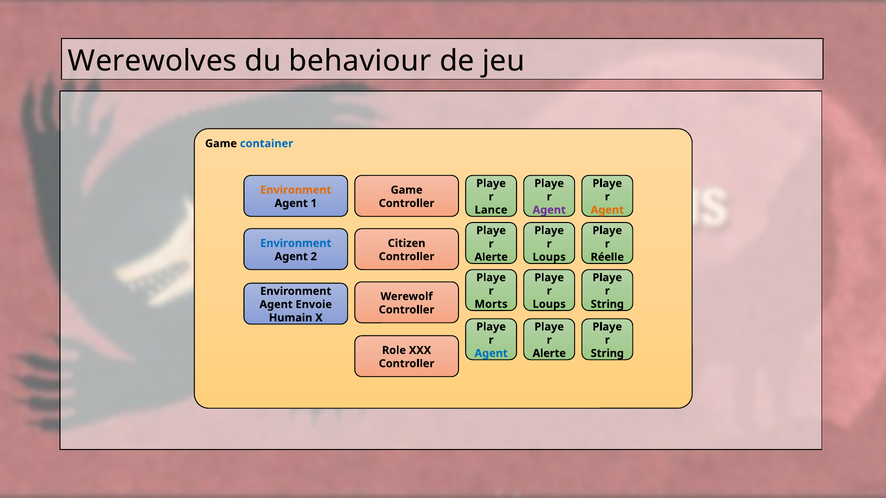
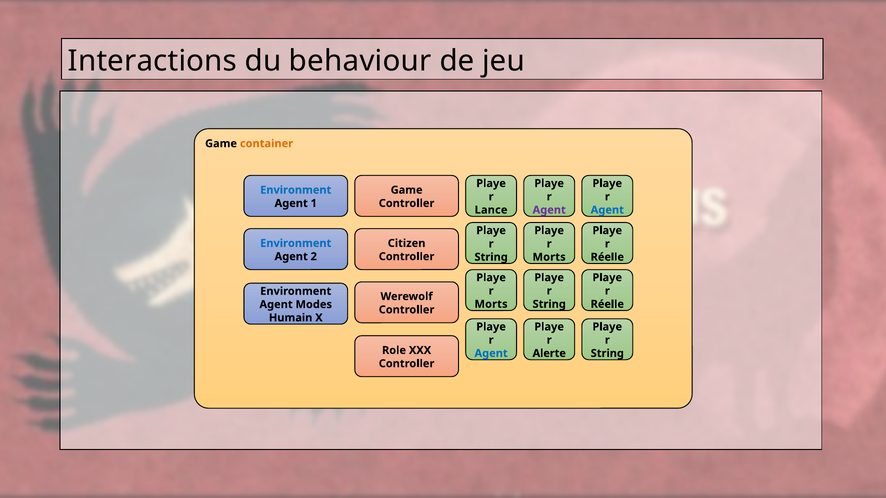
Werewolves: Werewolves -> Interactions
container colour: blue -> orange
Environment at (296, 190) colour: orange -> blue
Agent at (607, 210) colour: orange -> blue
Alerte at (491, 257): Alerte -> String
Loups at (549, 257): Loups -> Morts
Loups at (549, 304): Loups -> String
String at (607, 304): String -> Réelle
Envoie: Envoie -> Modes
